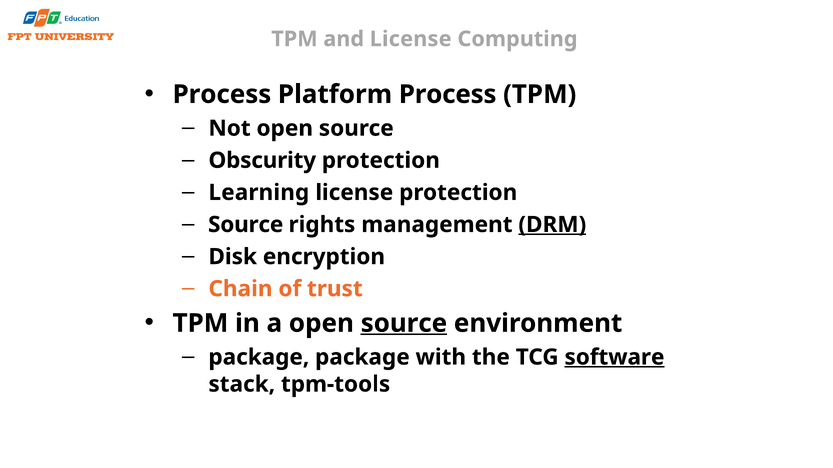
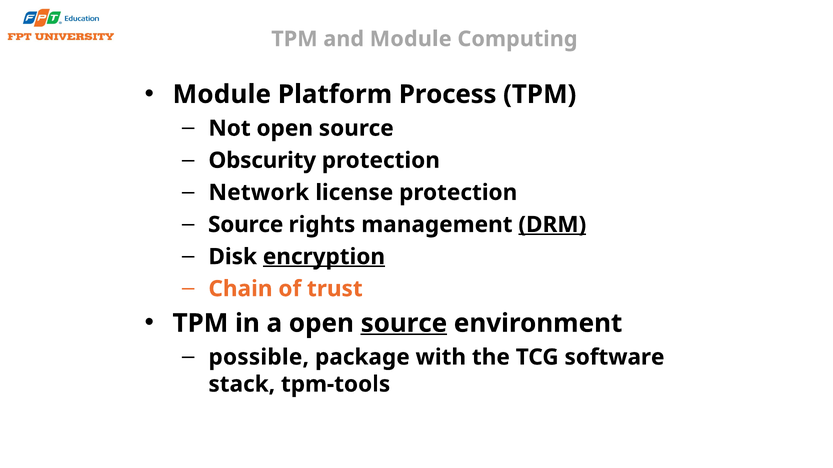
and License: License -> Module
Process at (222, 94): Process -> Module
Learning: Learning -> Network
encryption underline: none -> present
package at (259, 358): package -> possible
software underline: present -> none
